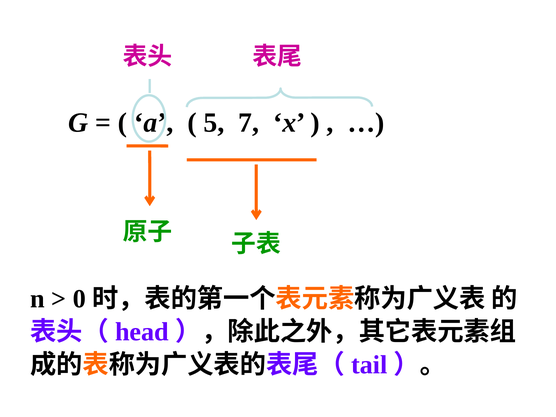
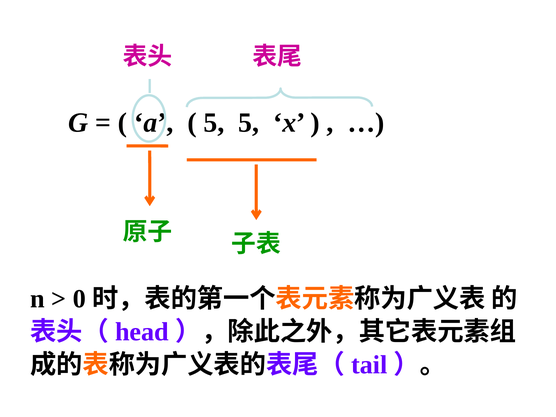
5 7: 7 -> 5
